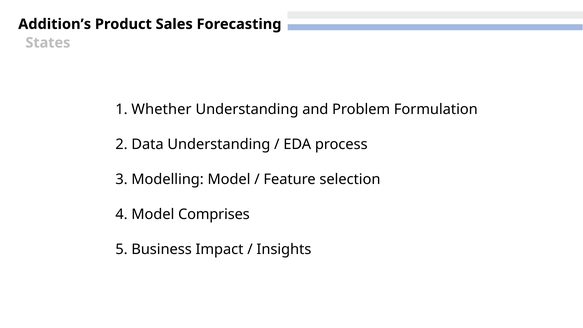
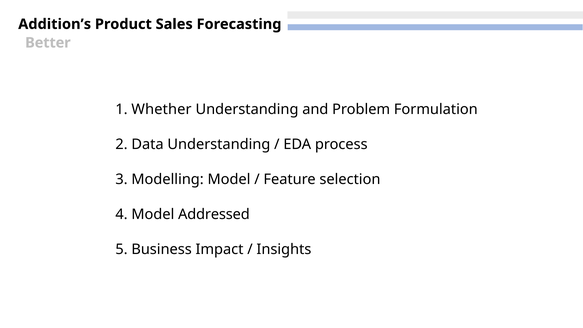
States: States -> Better
Comprises: Comprises -> Addressed
